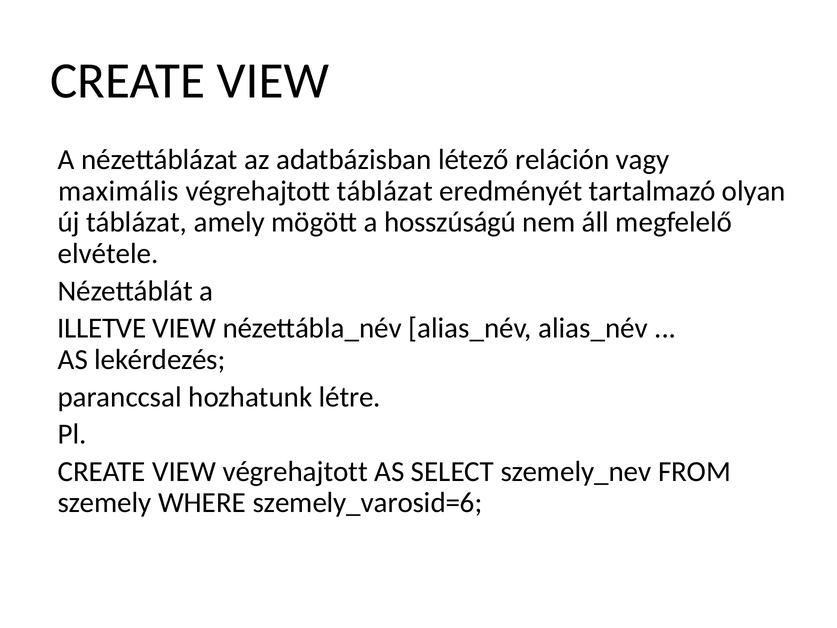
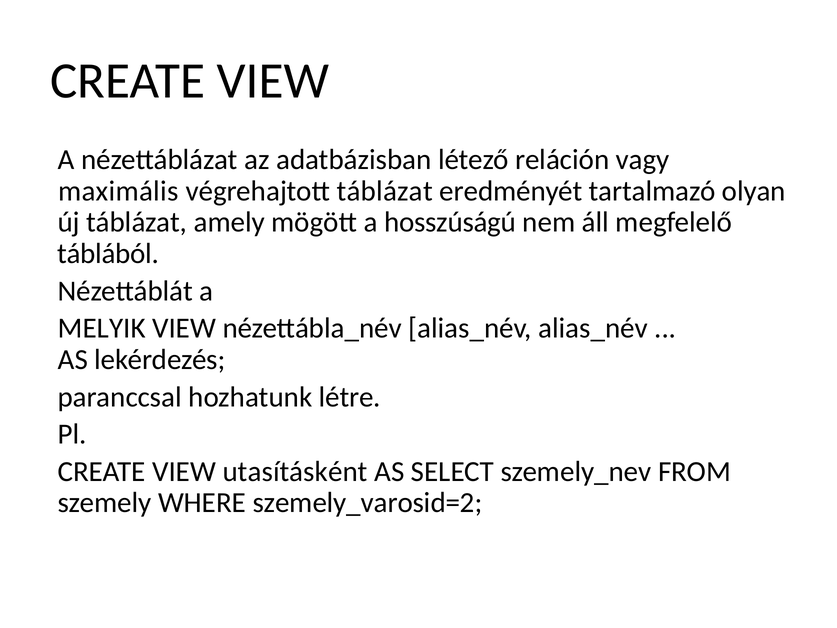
elvétele: elvétele -> táblából
ILLETVE: ILLETVE -> MELYIK
VIEW végrehajtott: végrehajtott -> utasításként
szemely_varosid=6: szemely_varosid=6 -> szemely_varosid=2
